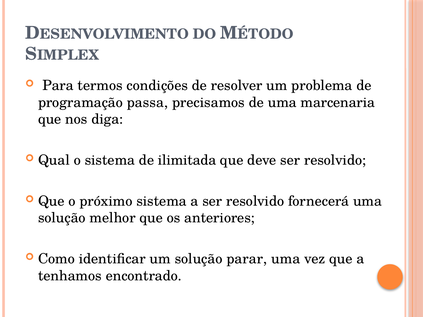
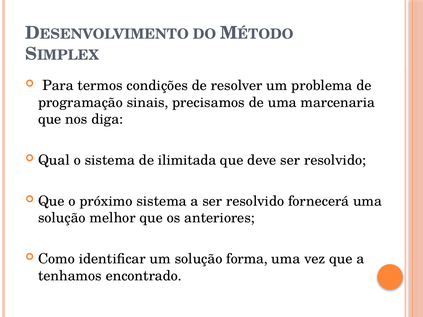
passa: passa -> sinais
parar: parar -> forma
